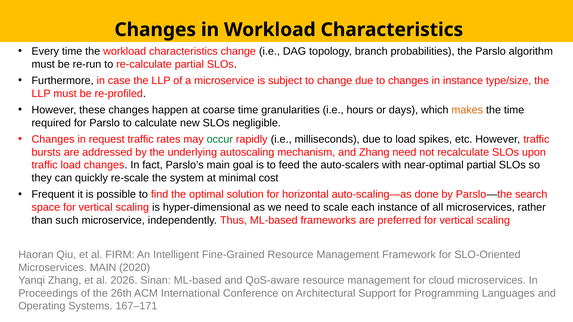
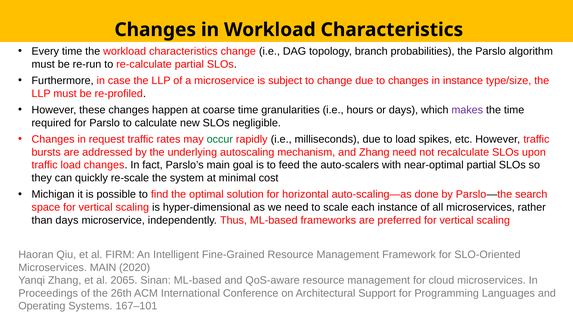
makes colour: orange -> purple
Frequent: Frequent -> Michigan
than such: such -> days
2026: 2026 -> 2065
167–171: 167–171 -> 167–101
